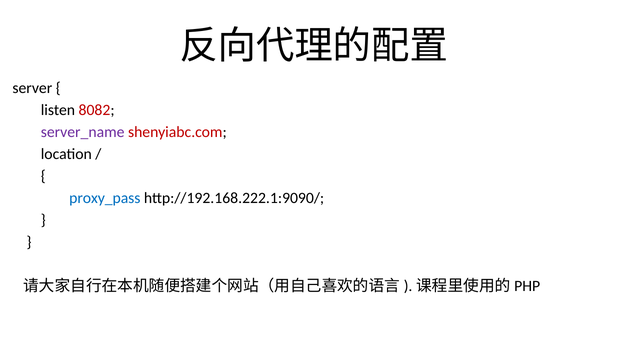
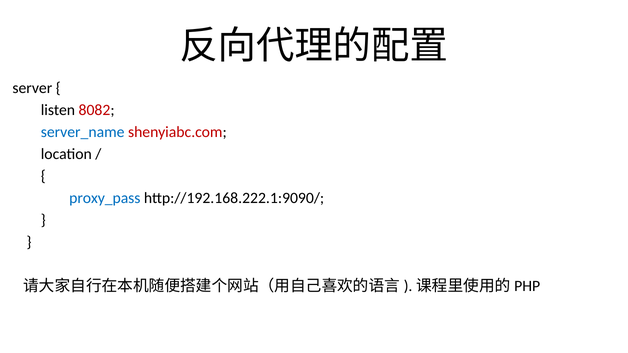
server_name colour: purple -> blue
